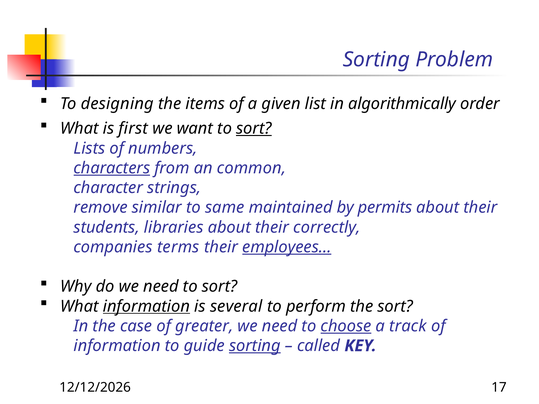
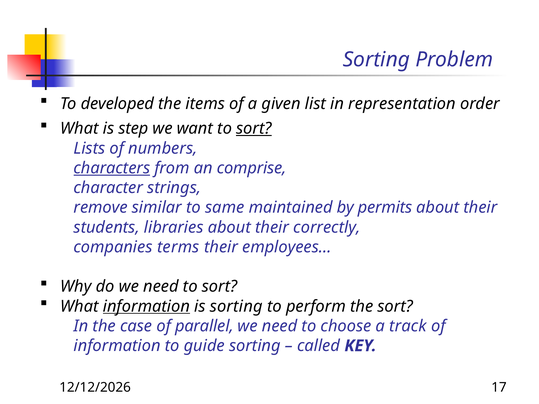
designing: designing -> developed
algorithmically: algorithmically -> representation
first: first -> step
common: common -> comprise
employees… underline: present -> none
is several: several -> sorting
greater: greater -> parallel
choose underline: present -> none
sorting at (255, 346) underline: present -> none
